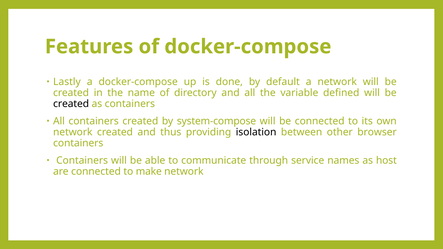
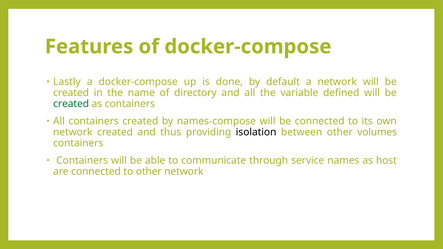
created at (71, 104) colour: black -> green
system-compose: system-compose -> names-compose
browser: browser -> volumes
to make: make -> other
